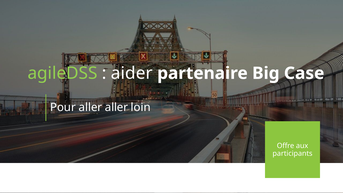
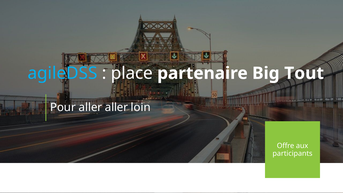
agileDSS colour: light green -> light blue
aider: aider -> place
Case: Case -> Tout
